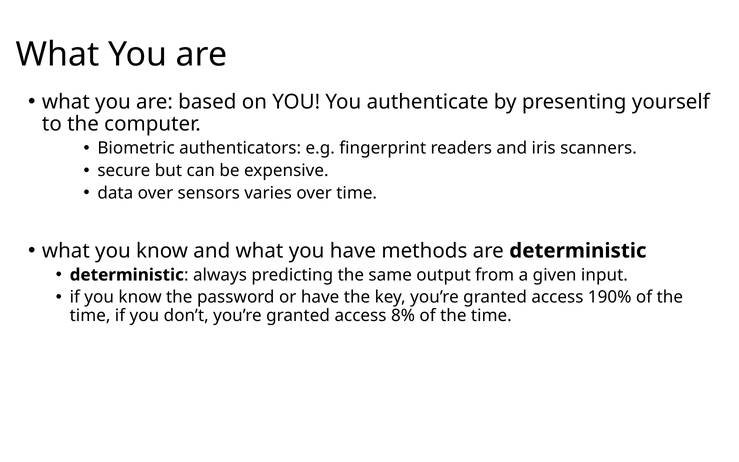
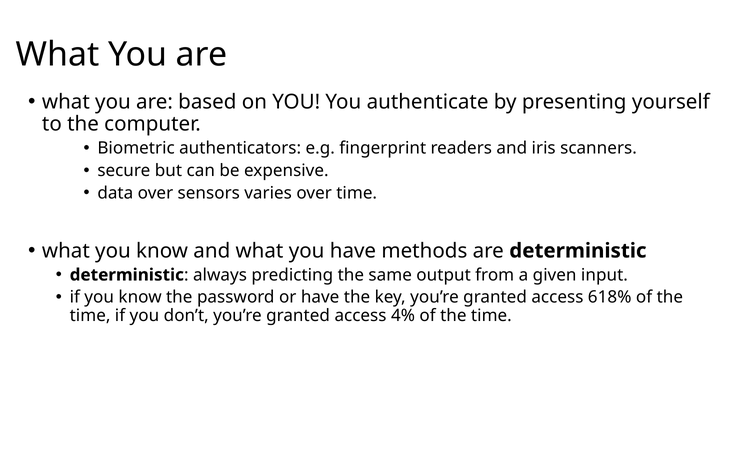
190%: 190% -> 618%
8%: 8% -> 4%
